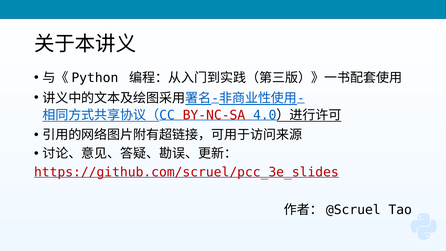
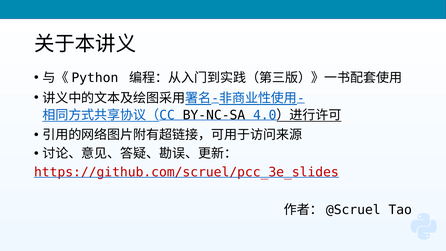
BY-NC-SA colour: red -> black
